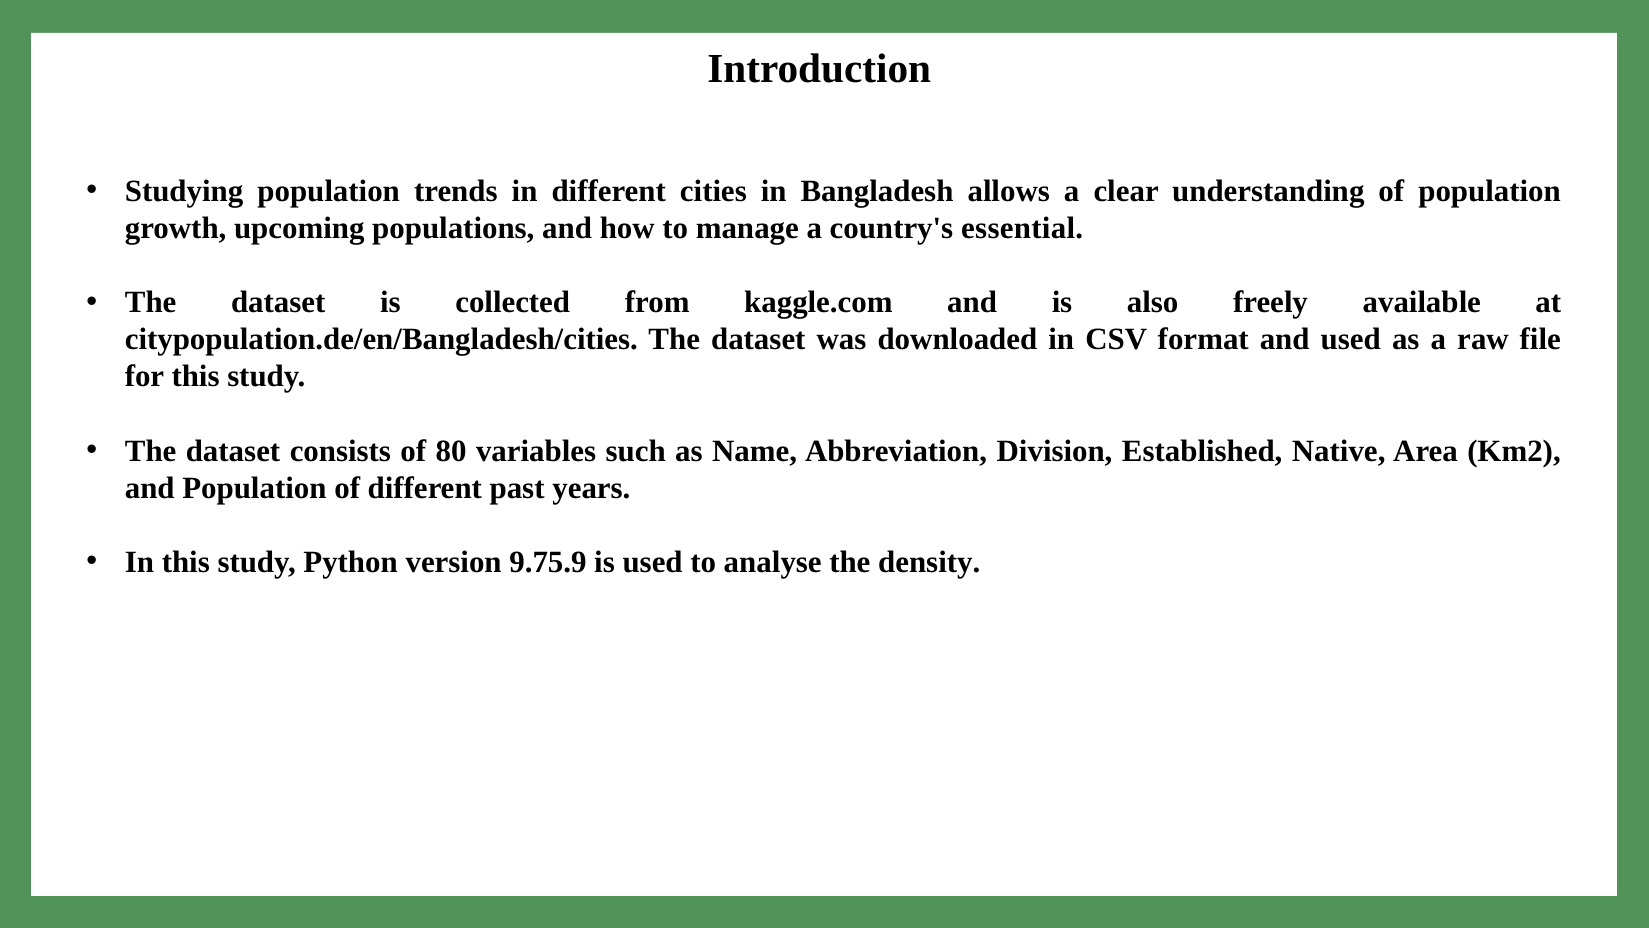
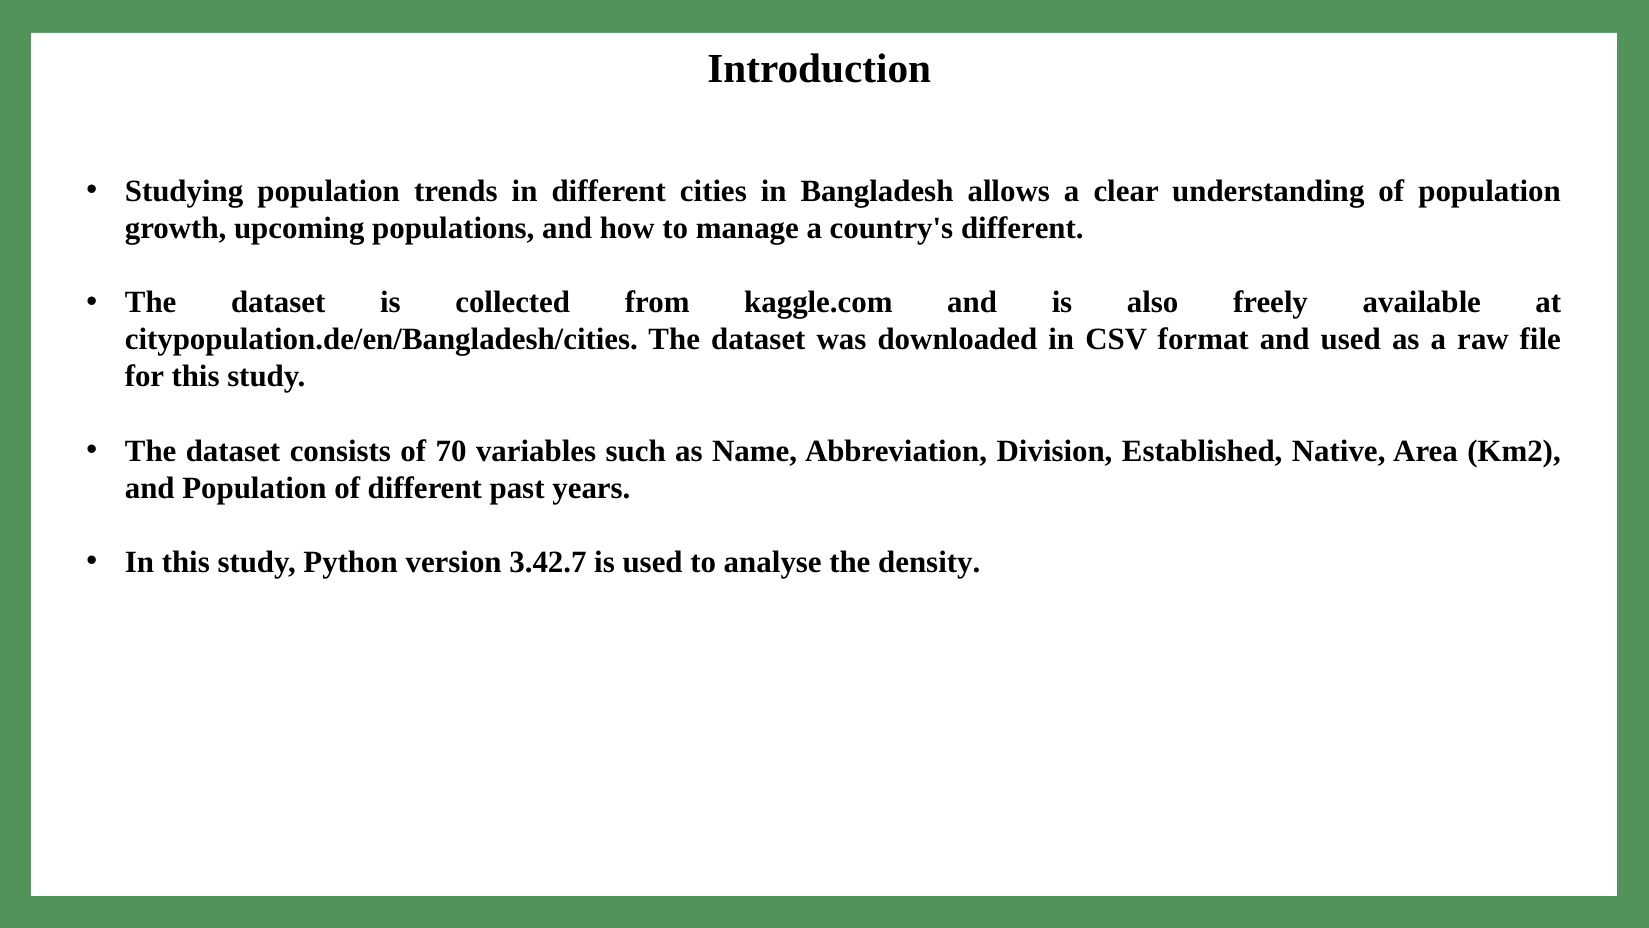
country's essential: essential -> different
80: 80 -> 70
9.75.9: 9.75.9 -> 3.42.7
